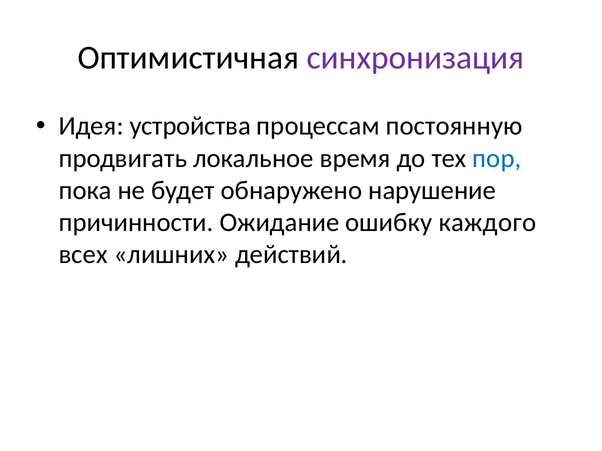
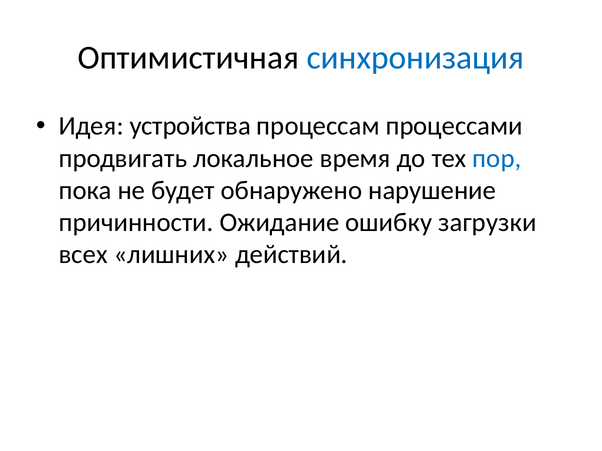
синхронизация colour: purple -> blue
постоянную: постоянную -> процессами
каждого: каждого -> загрузки
